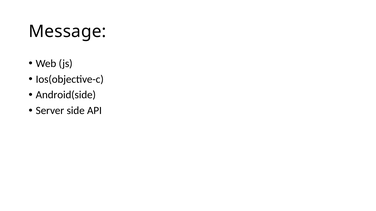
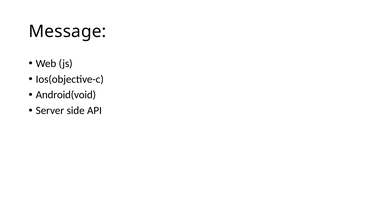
Android(side: Android(side -> Android(void
